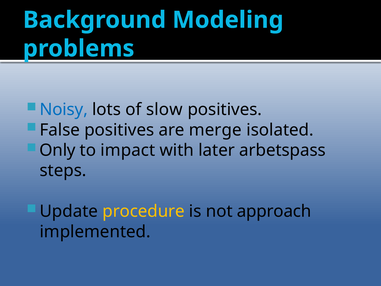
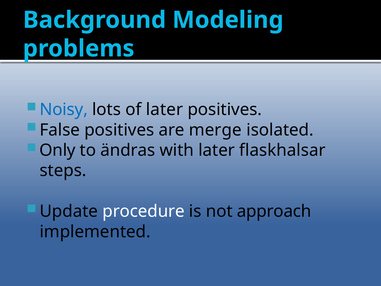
of slow: slow -> later
impact: impact -> ändras
arbetspass: arbetspass -> flaskhalsar
procedure colour: yellow -> white
